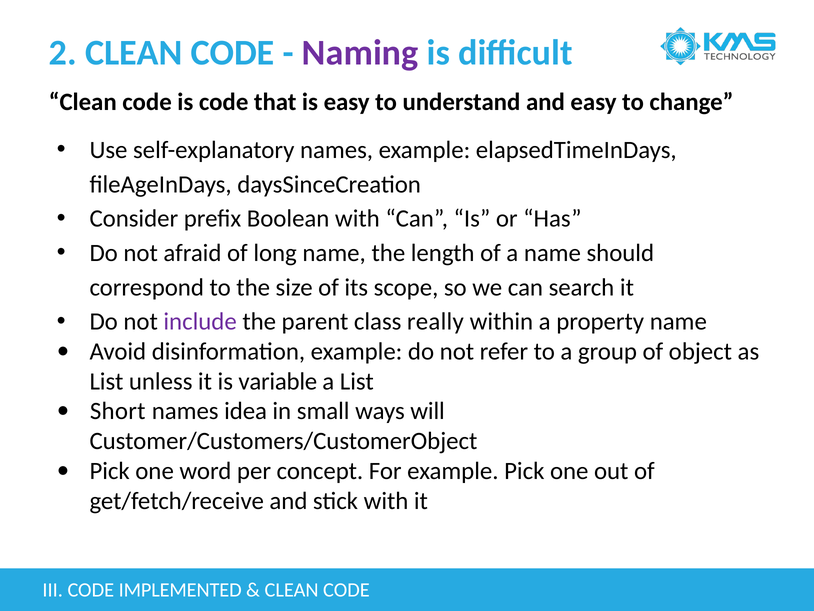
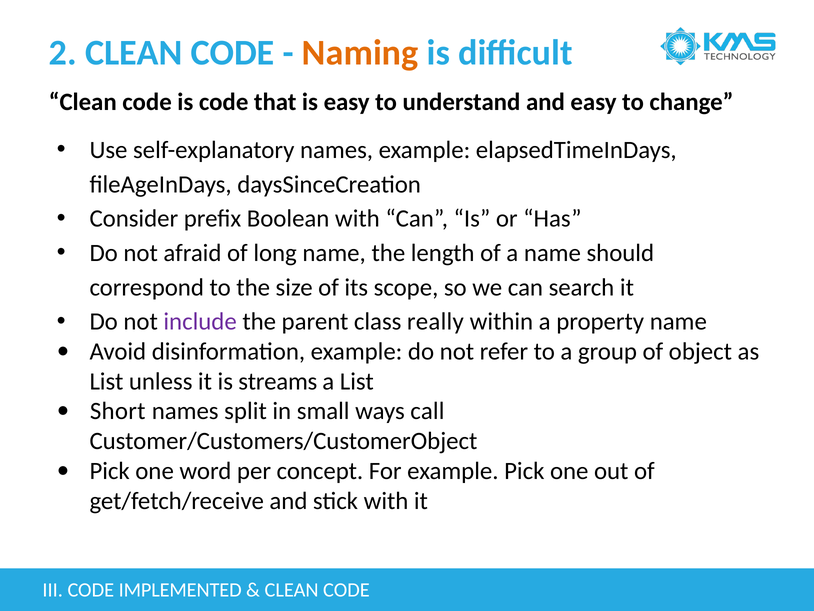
Naming colour: purple -> orange
variable: variable -> streams
idea: idea -> split
will: will -> call
